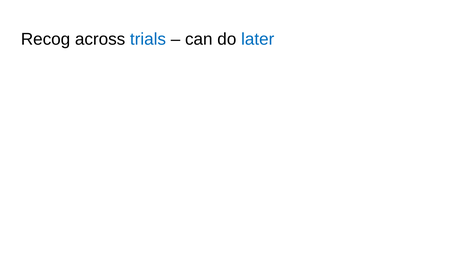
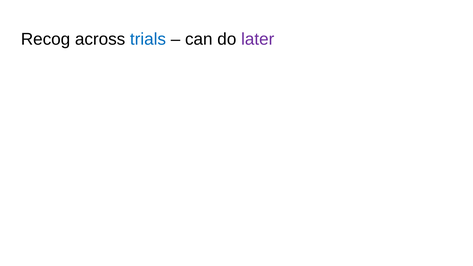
later colour: blue -> purple
